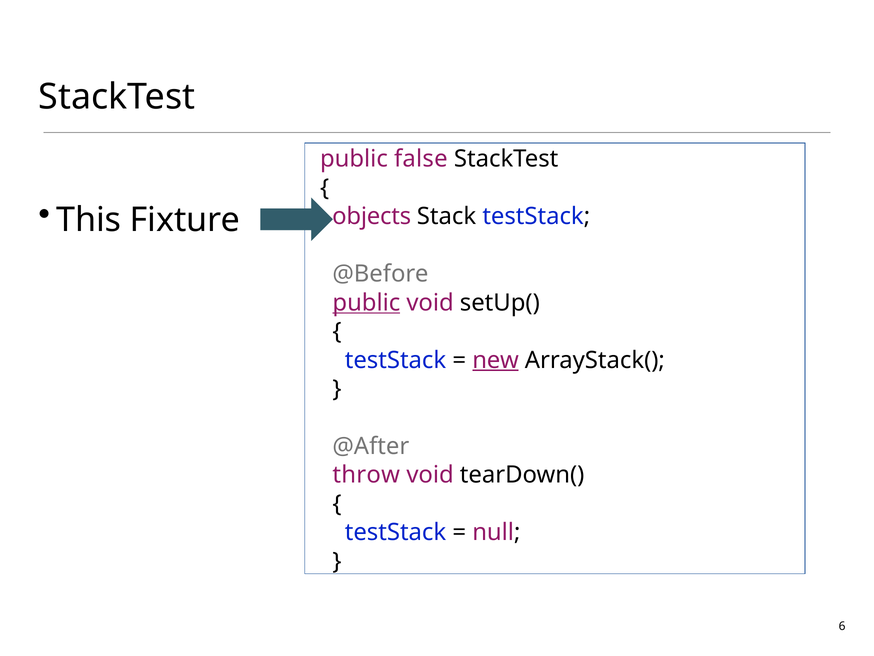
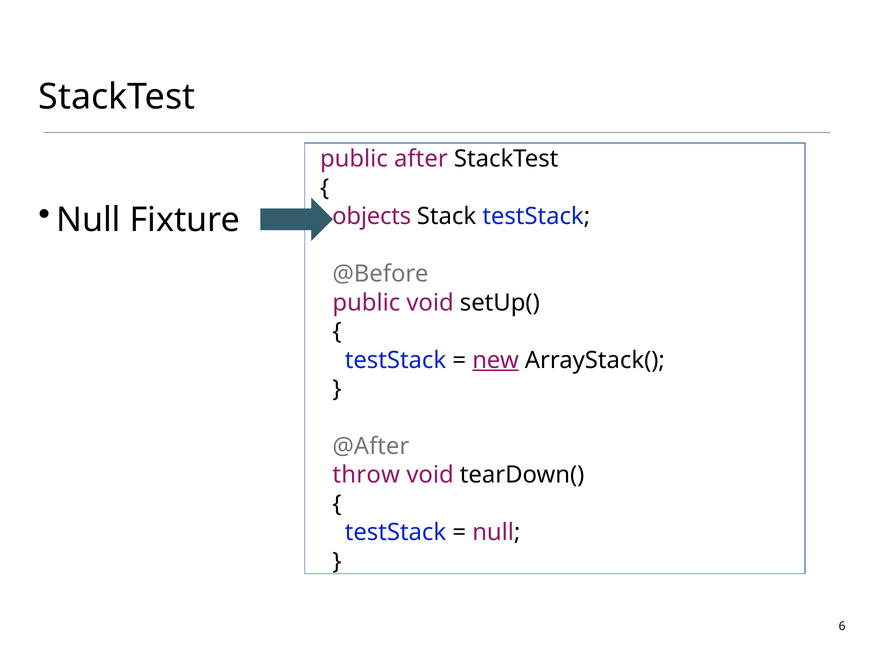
false: false -> after
This at (89, 220): This -> Null
public at (366, 302) underline: present -> none
